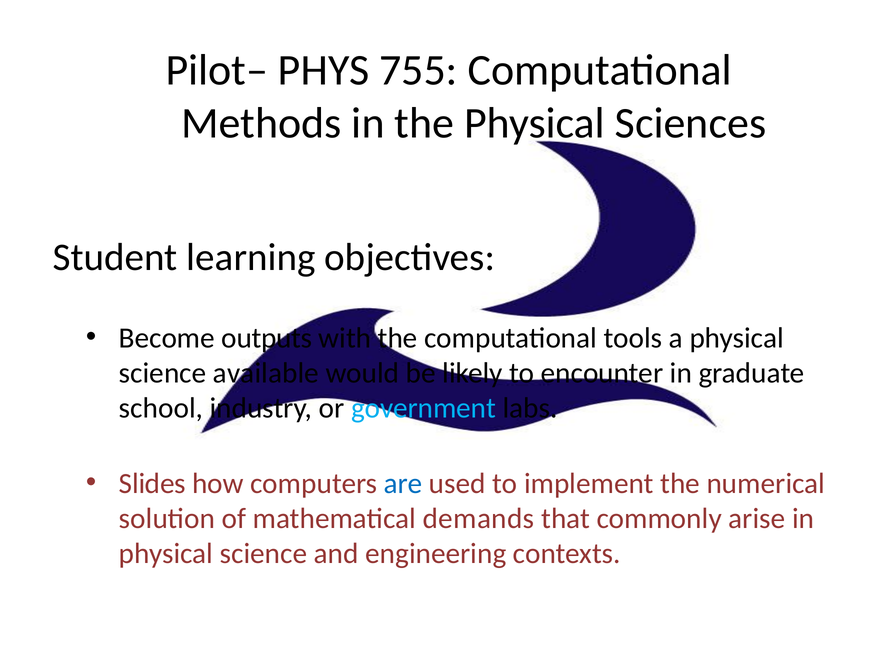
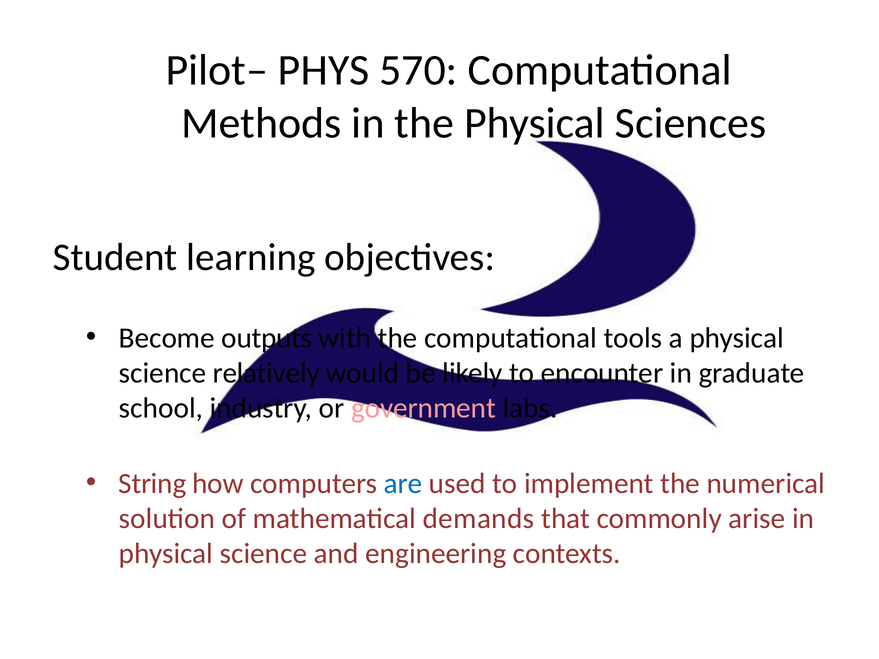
755: 755 -> 570
available: available -> relatively
government colour: light blue -> pink
Slides: Slides -> String
